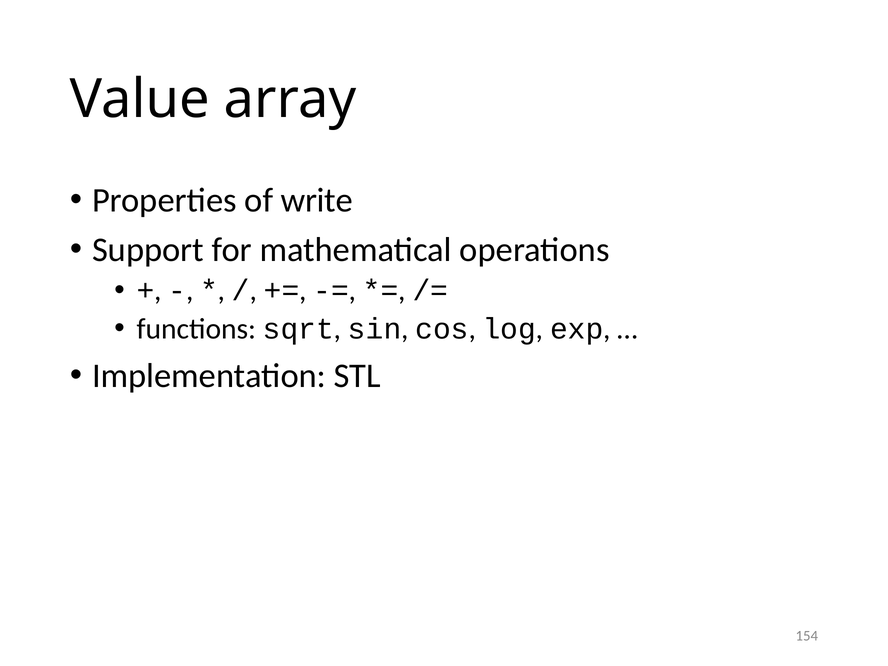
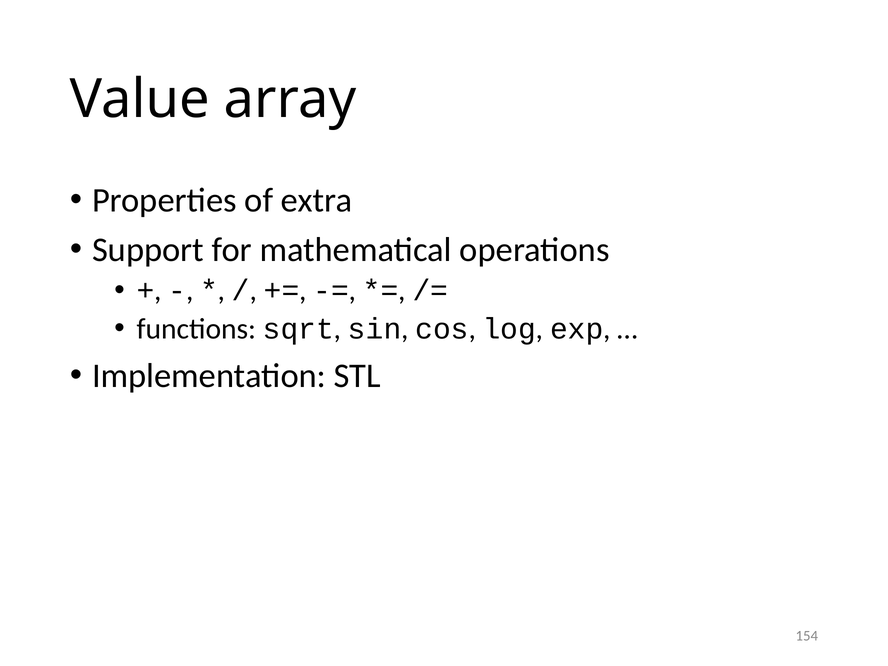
write: write -> extra
